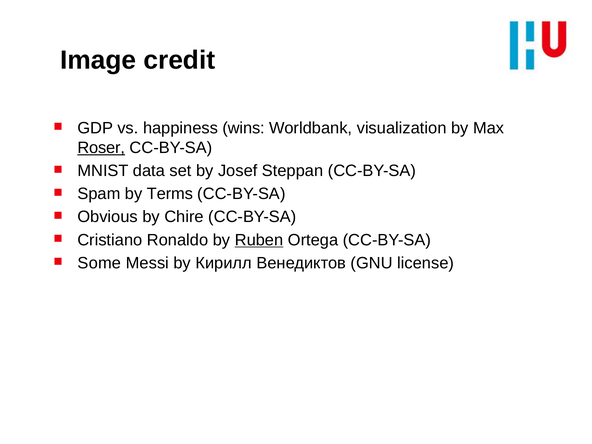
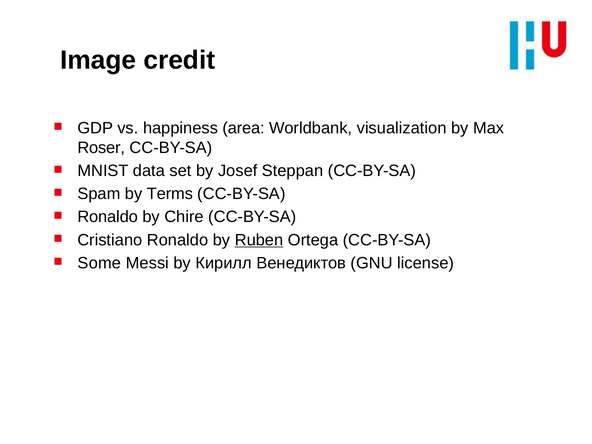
wins: wins -> area
Roser underline: present -> none
Obvious at (108, 217): Obvious -> Ronaldo
